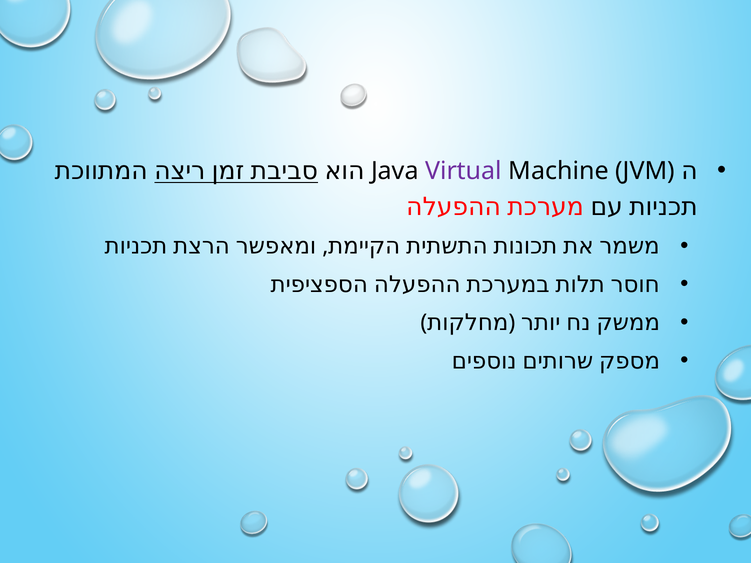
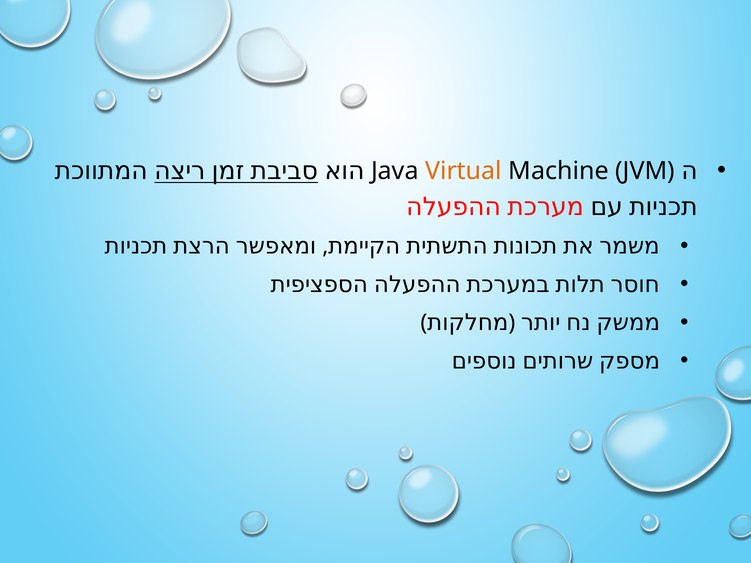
Virtual colour: purple -> orange
